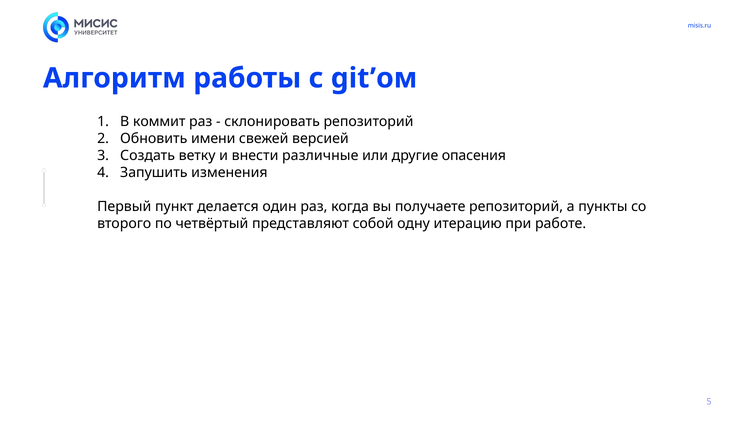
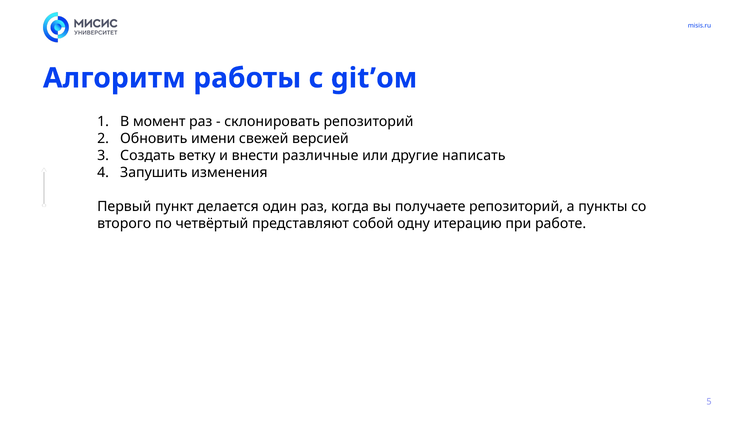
коммит: коммит -> момент
опасения: опасения -> написать
